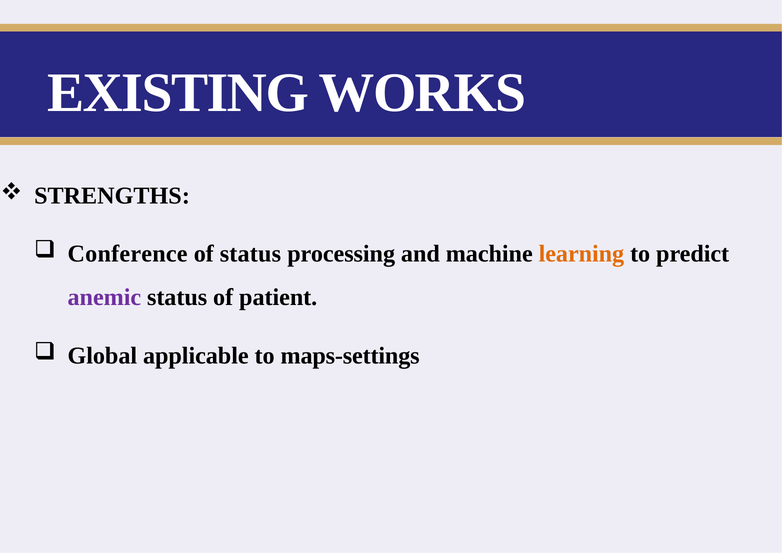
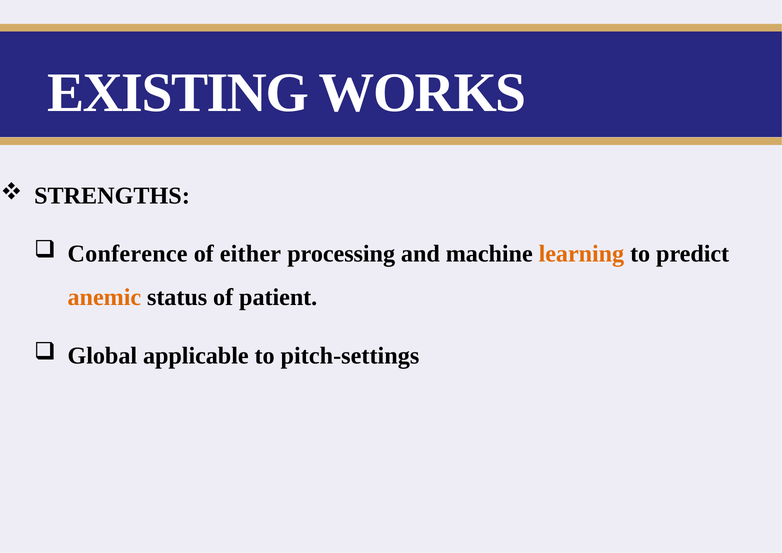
of status: status -> either
anemic colour: purple -> orange
maps-settings: maps-settings -> pitch-settings
